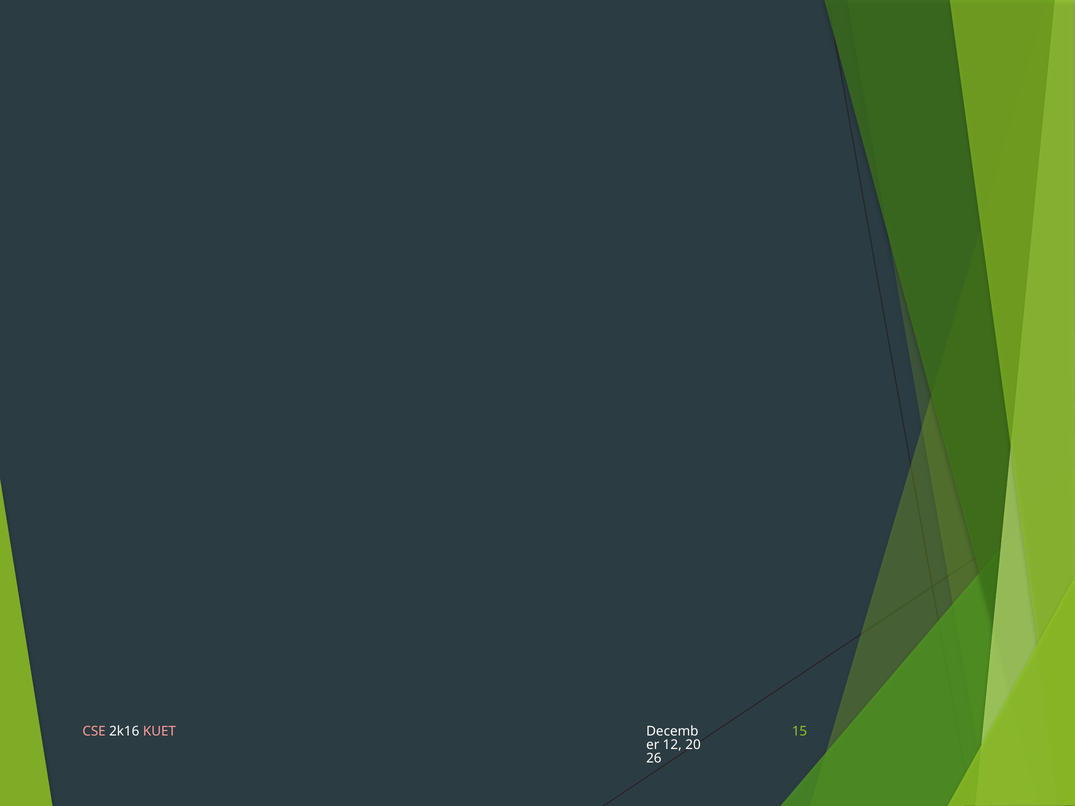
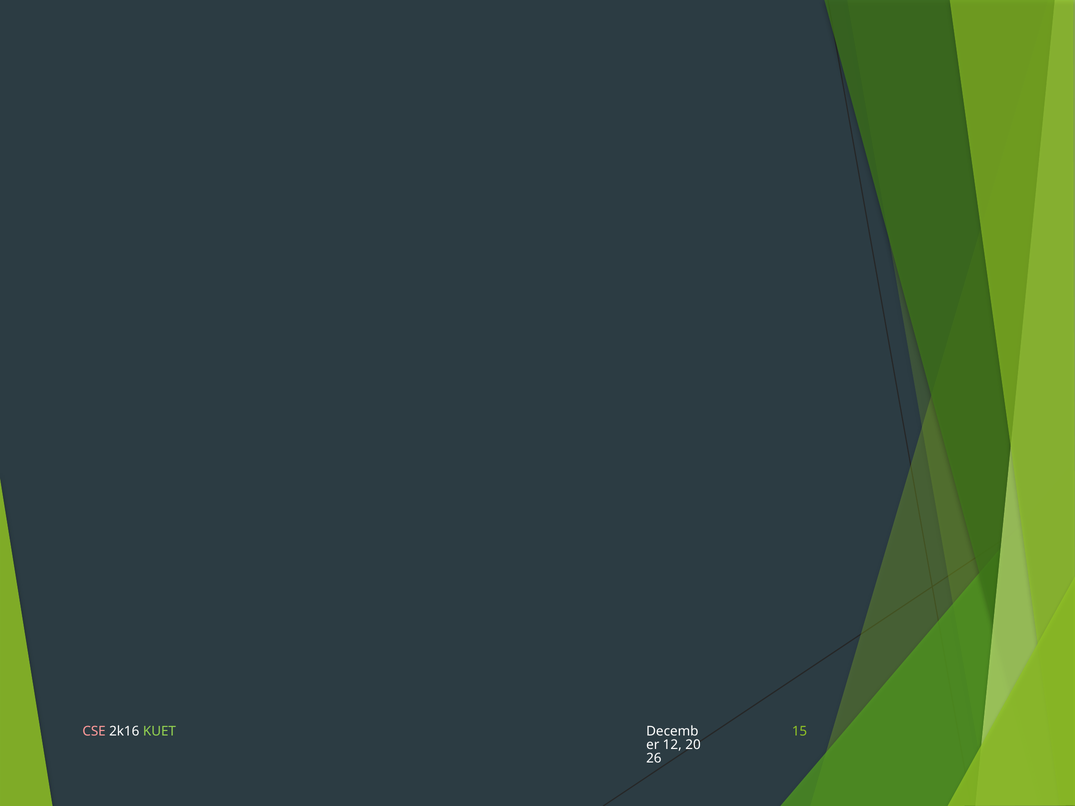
KUET colour: pink -> light green
